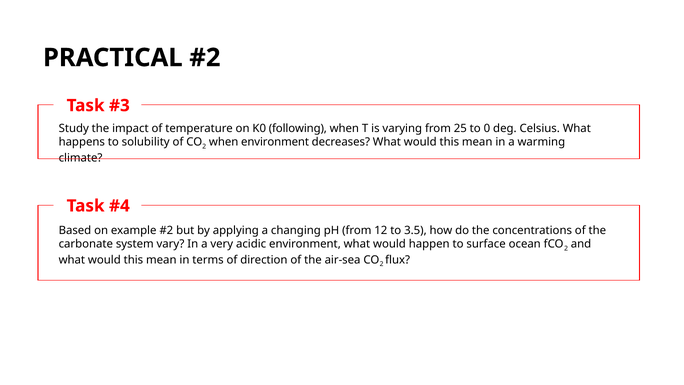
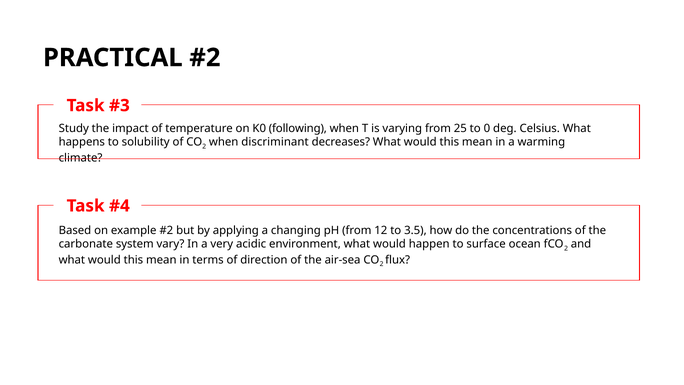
when environment: environment -> discriminant
